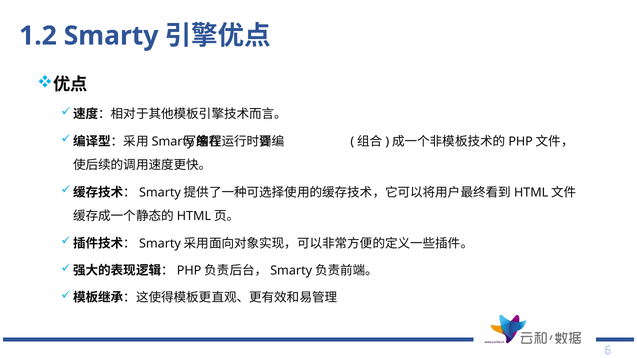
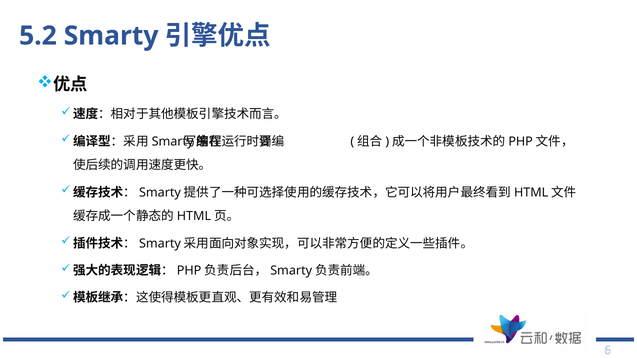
1.2: 1.2 -> 5.2
